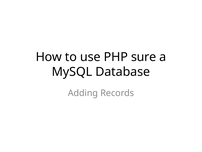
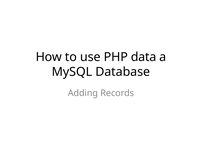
sure: sure -> data
